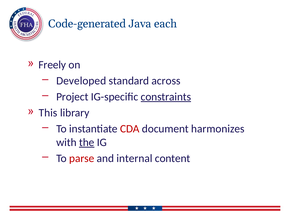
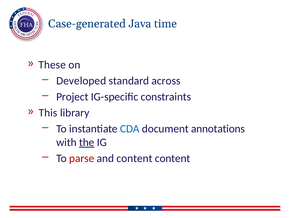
Code-generated: Code-generated -> Case-generated
each: each -> time
Freely: Freely -> These
constraints underline: present -> none
CDA colour: red -> blue
harmonizes: harmonizes -> annotations
and internal: internal -> content
